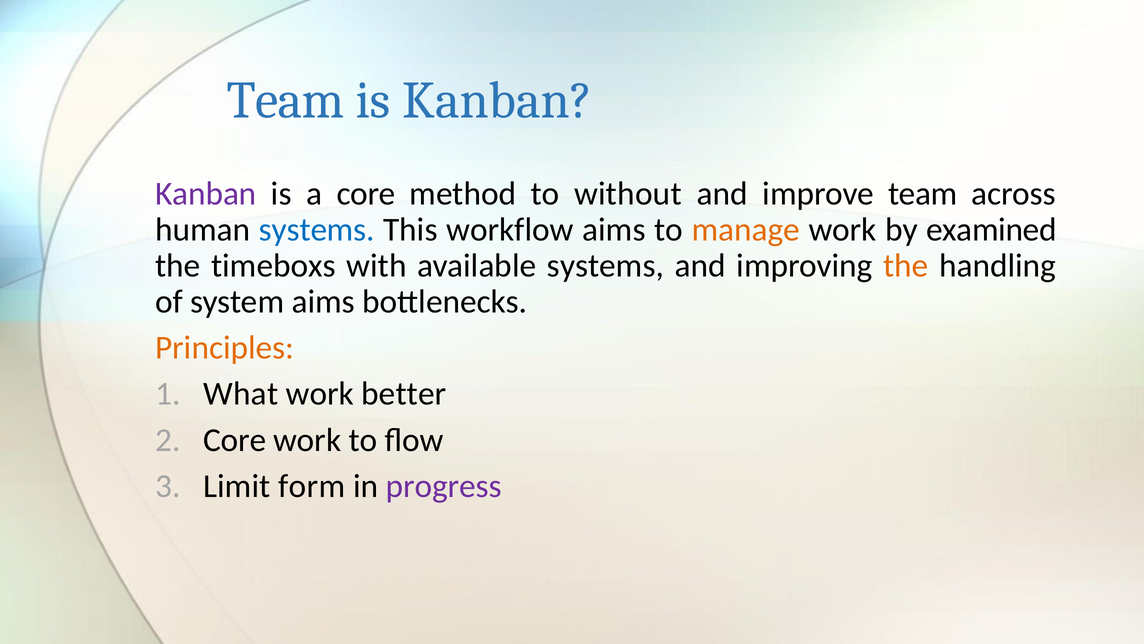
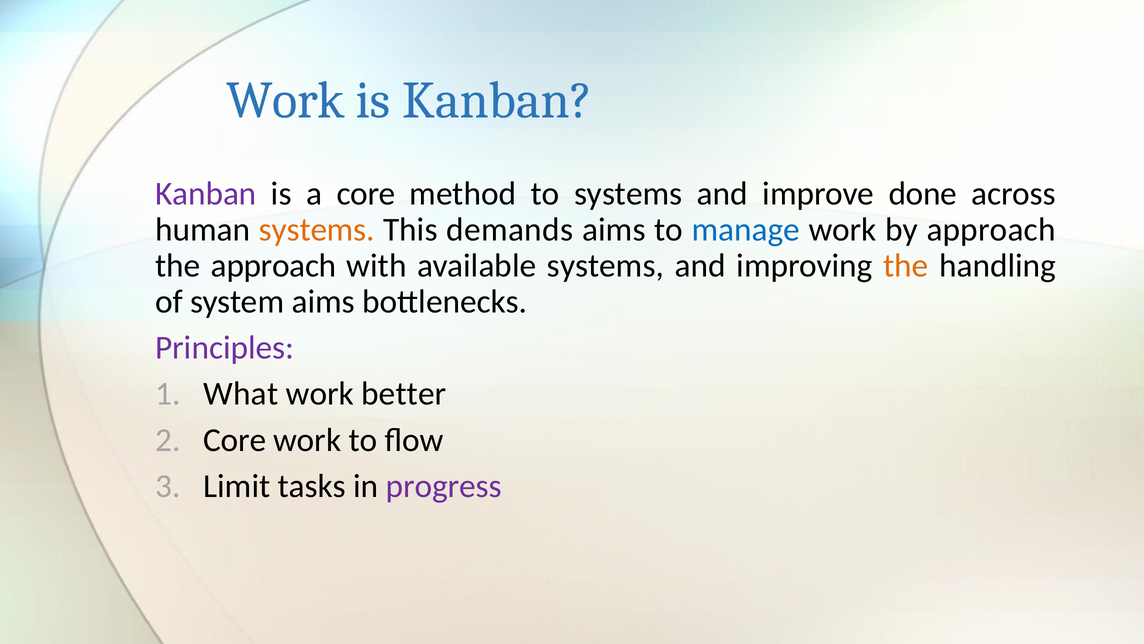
Team at (286, 100): Team -> Work
to without: without -> systems
improve team: team -> done
systems at (317, 229) colour: blue -> orange
workflow: workflow -> demands
manage colour: orange -> blue
by examined: examined -> approach
the timeboxs: timeboxs -> approach
Principles colour: orange -> purple
form: form -> tasks
